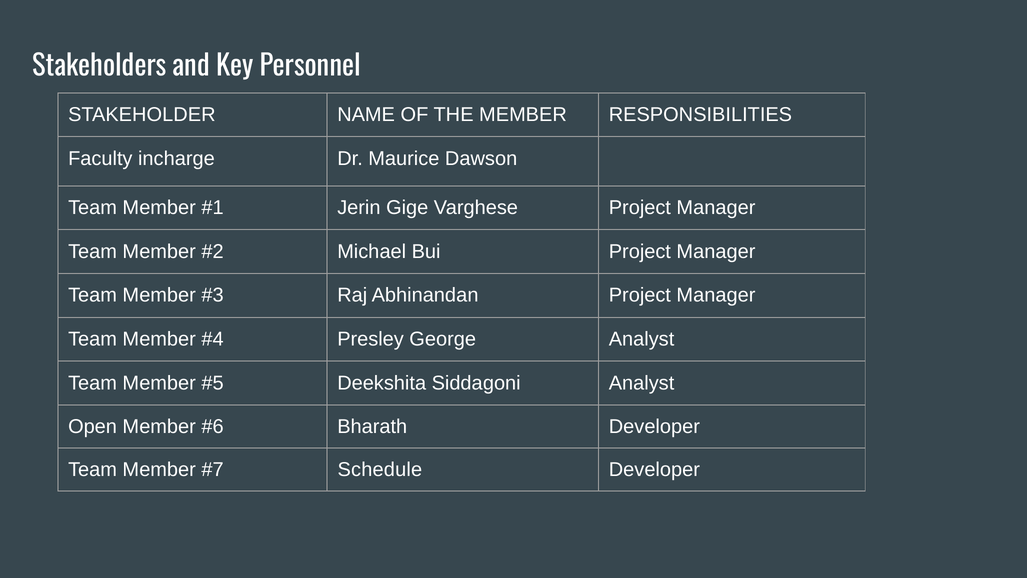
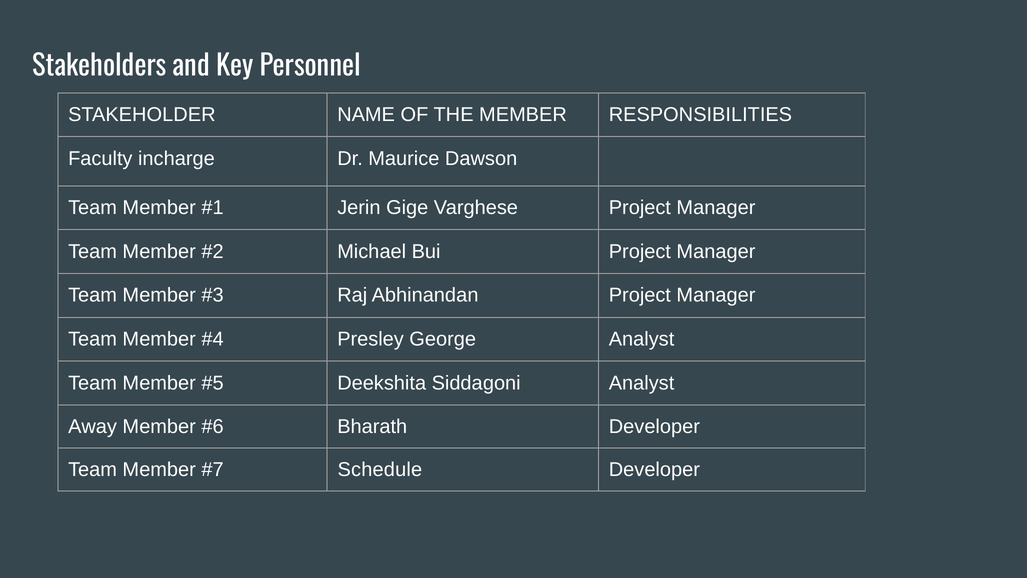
Open: Open -> Away
